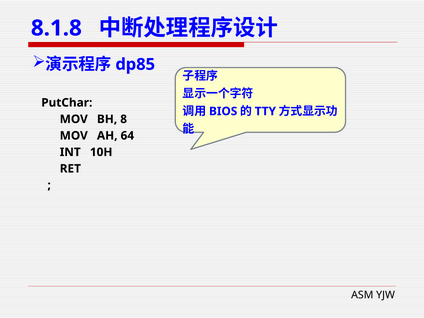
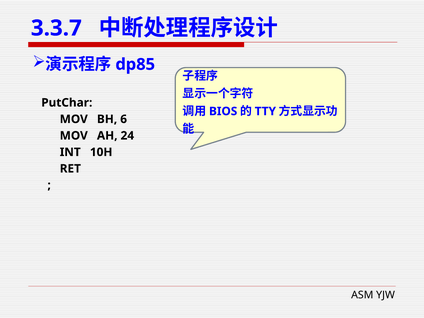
8.1.8: 8.1.8 -> 3.3.7
8: 8 -> 6
64: 64 -> 24
